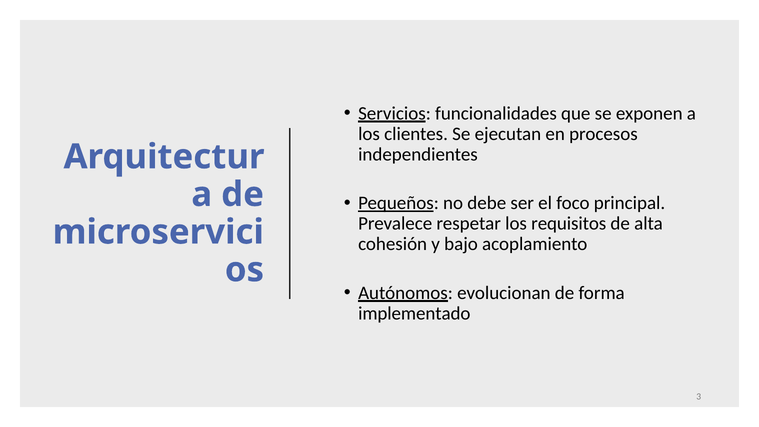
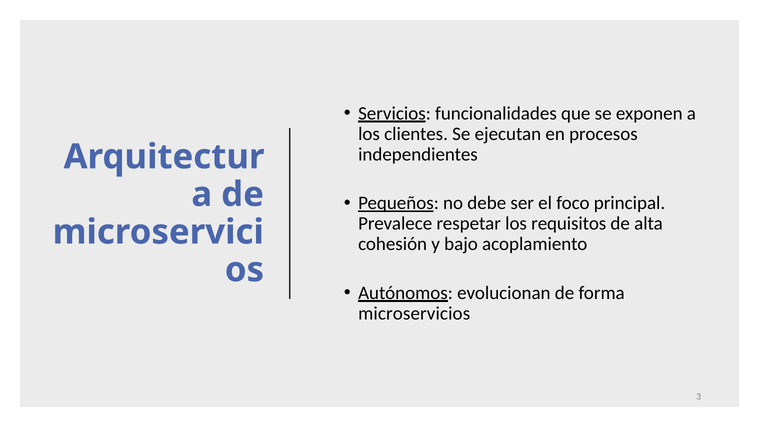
implementado: implementado -> microservicios
